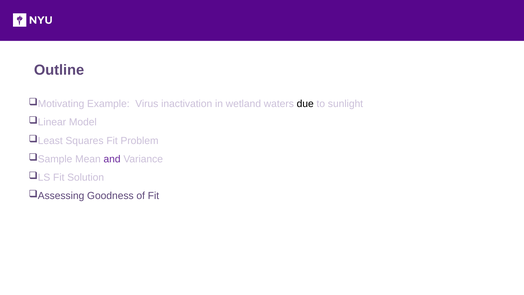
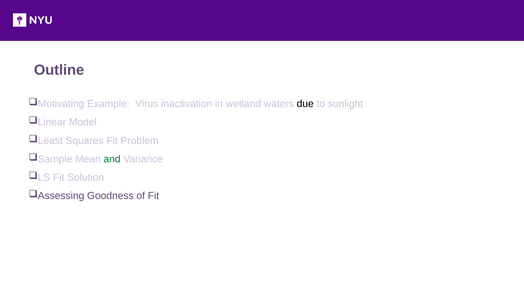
and colour: purple -> green
